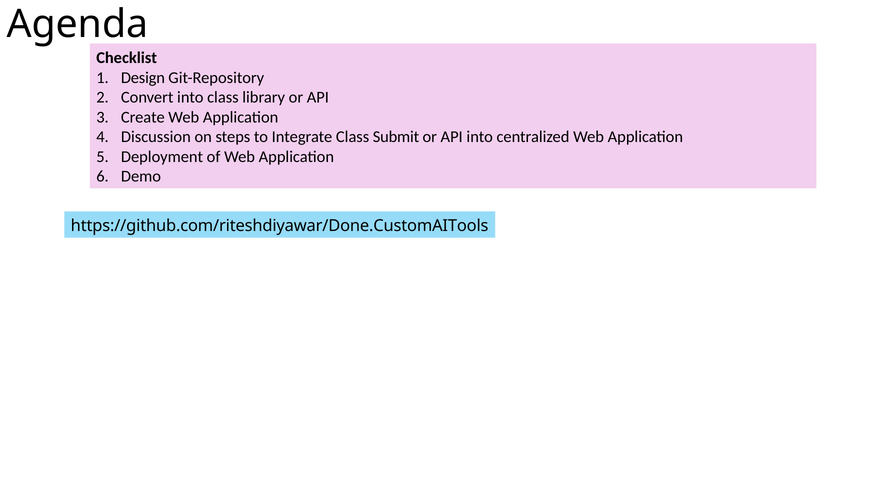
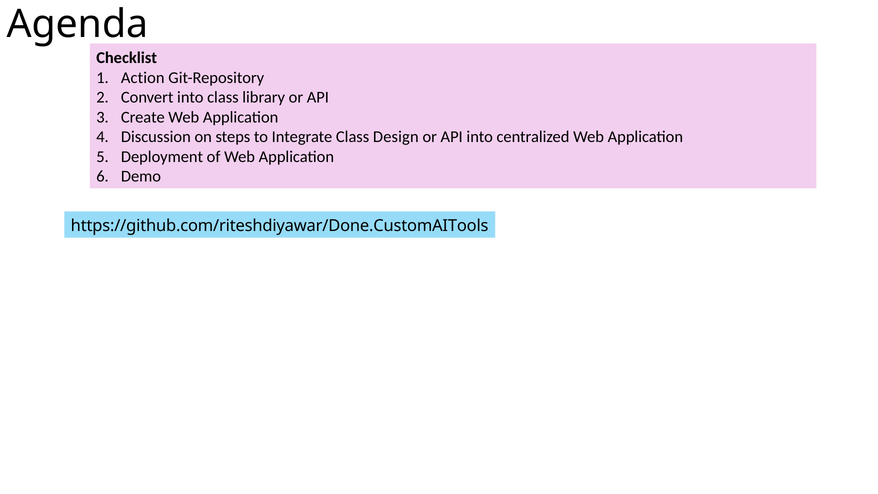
Design: Design -> Action
Submit: Submit -> Design
